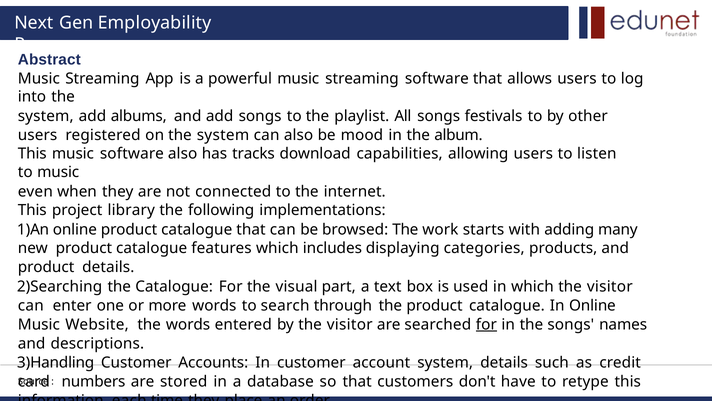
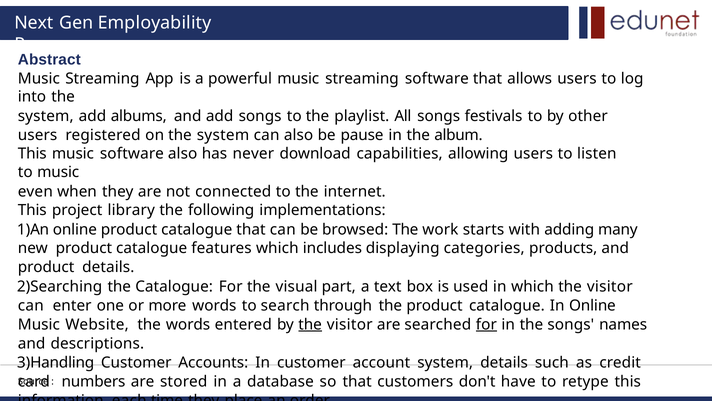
mood: mood -> pause
tracks: tracks -> never
the at (310, 324) underline: none -> present
